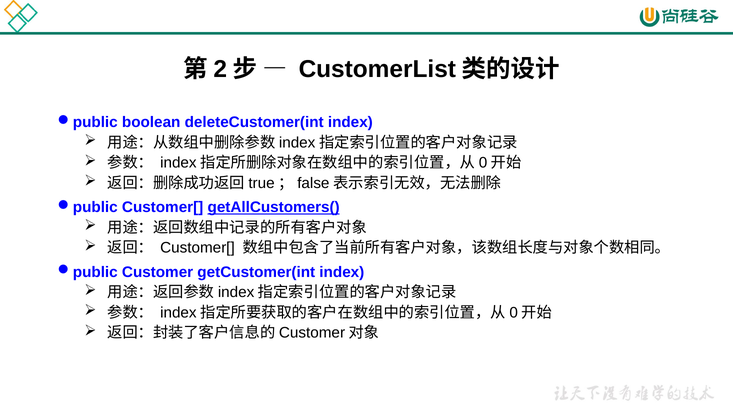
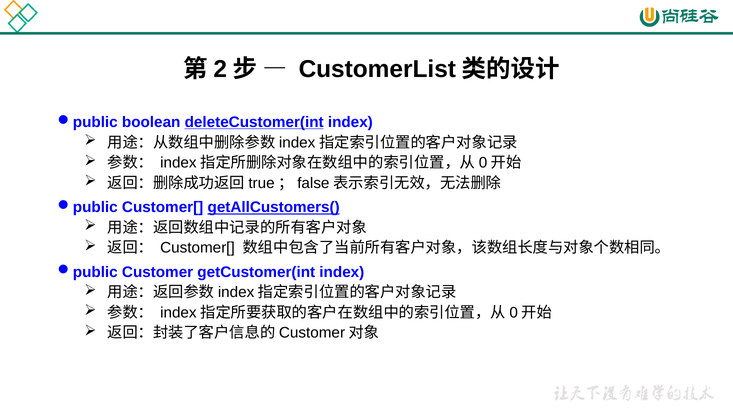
deleteCustomer(int underline: none -> present
